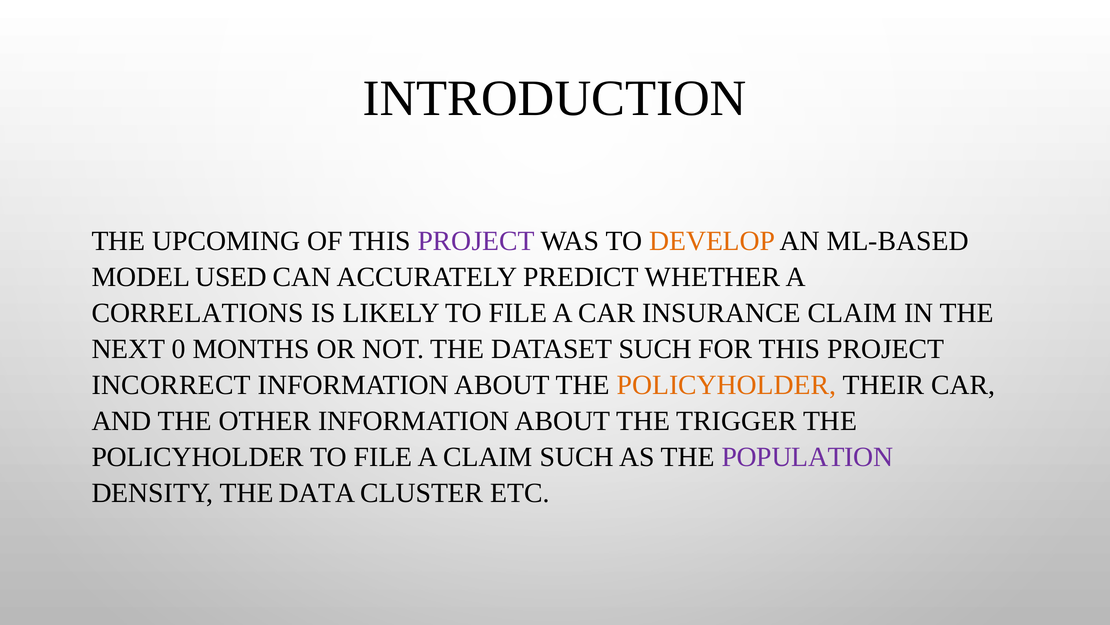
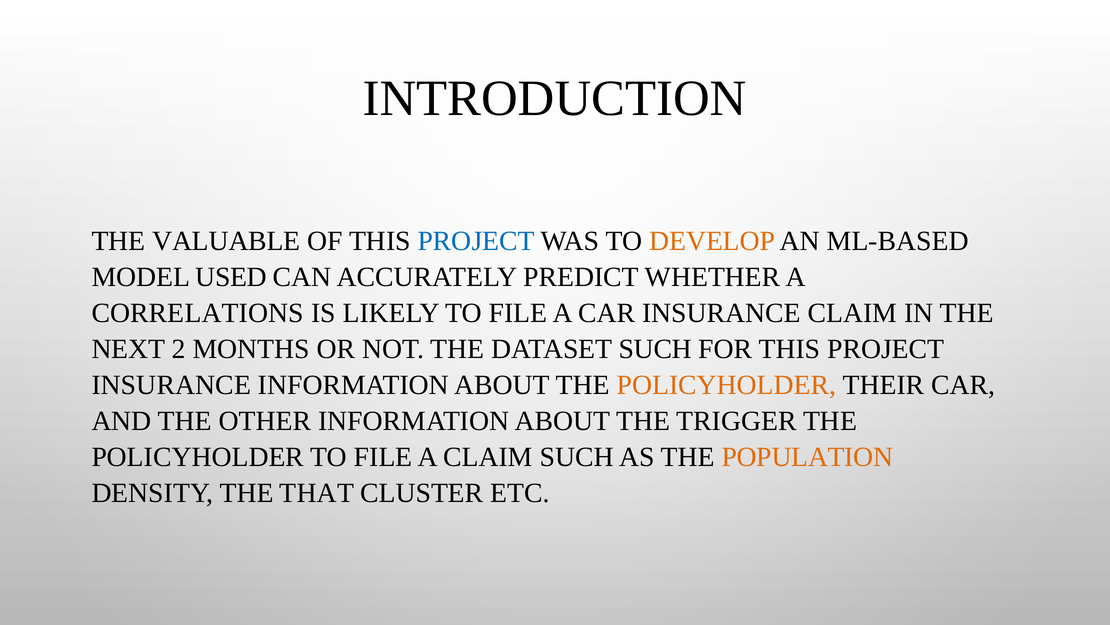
UPCOMING: UPCOMING -> VALUABLE
PROJECT at (476, 241) colour: purple -> blue
0: 0 -> 2
INCORRECT at (171, 385): INCORRECT -> INSURANCE
POPULATION colour: purple -> orange
DATA: DATA -> THAT
